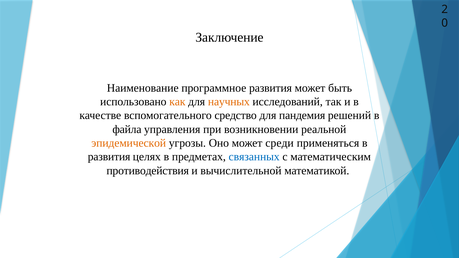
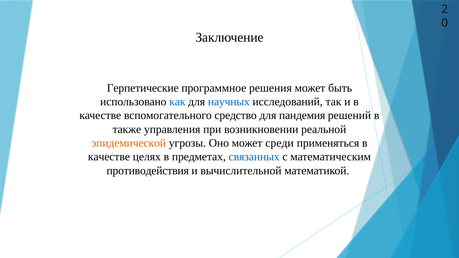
Наименование: Наименование -> Герпетические
программное развития: развития -> решения
как colour: orange -> blue
научных colour: orange -> blue
файла: файла -> также
развития at (109, 157): развития -> качестве
